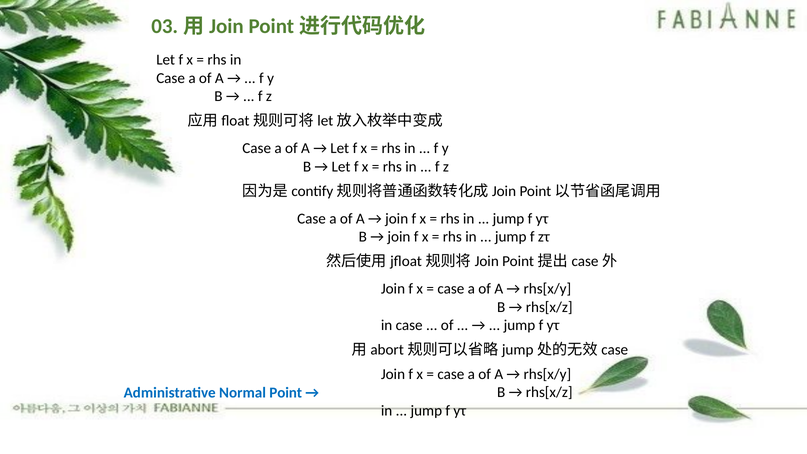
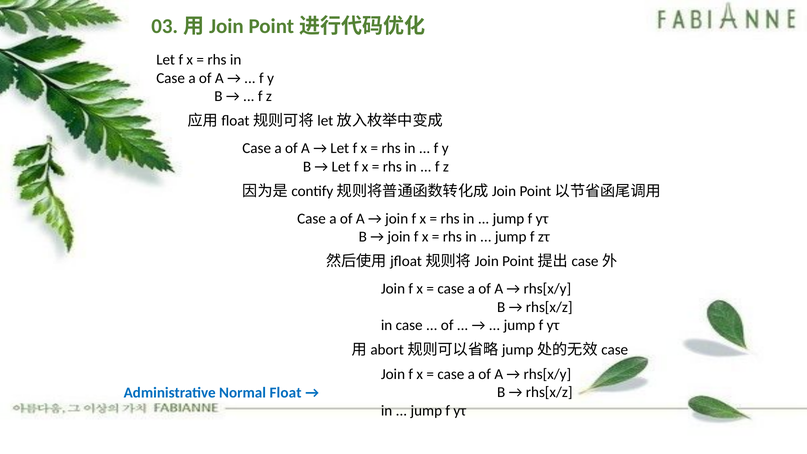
Point: Point -> Float
